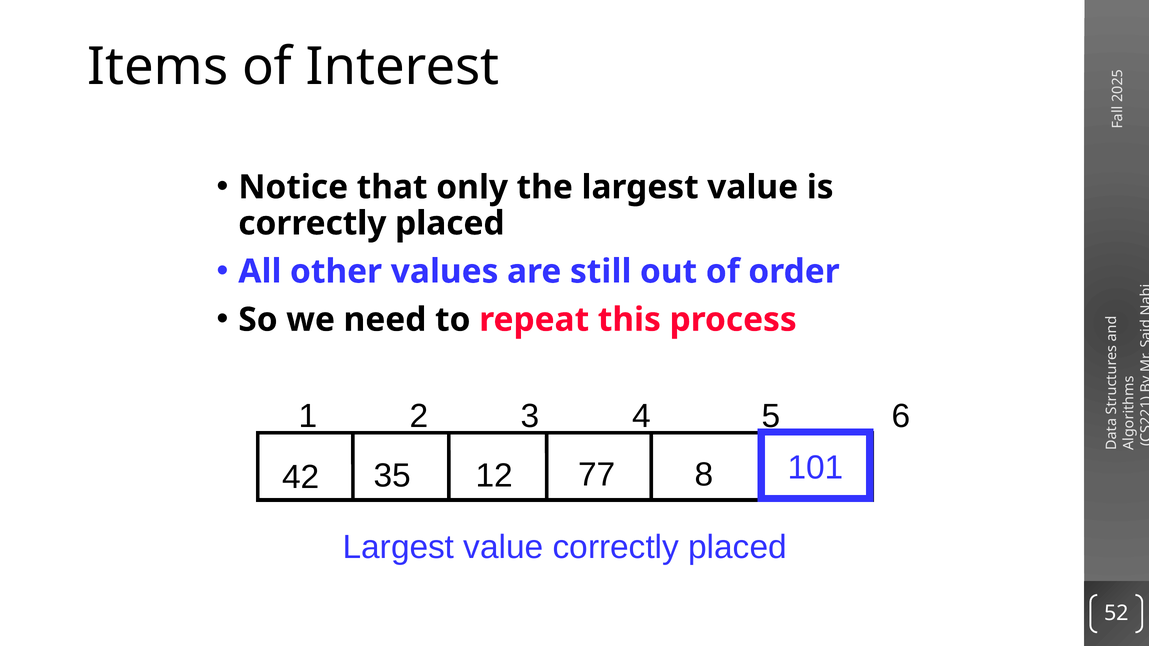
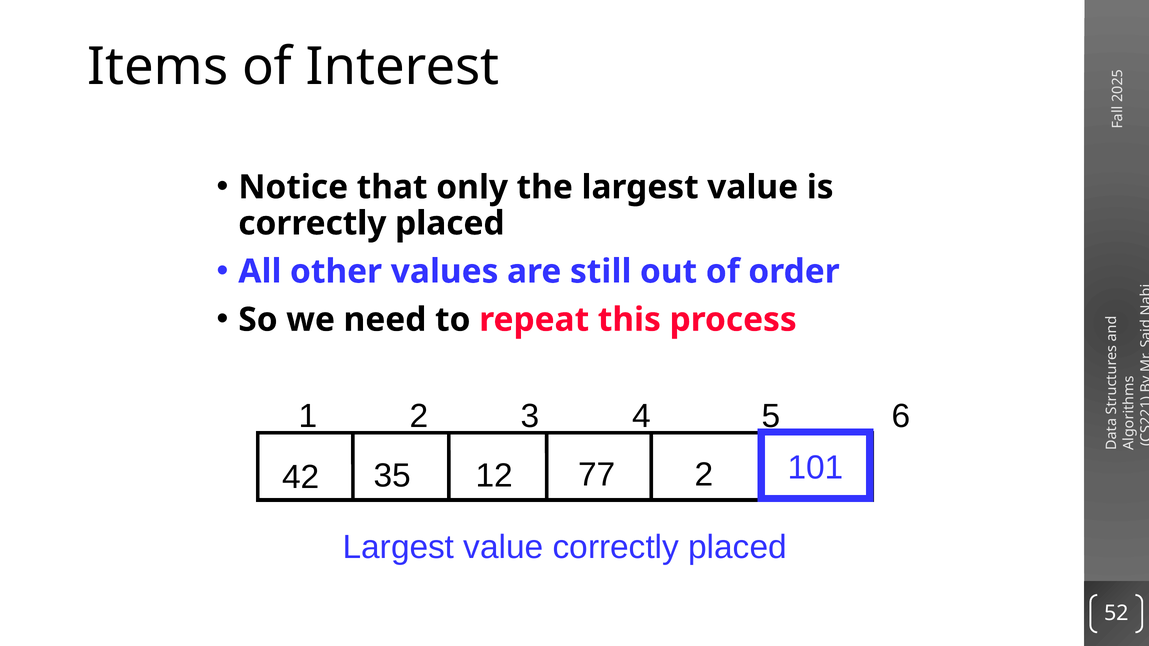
42 8: 8 -> 2
